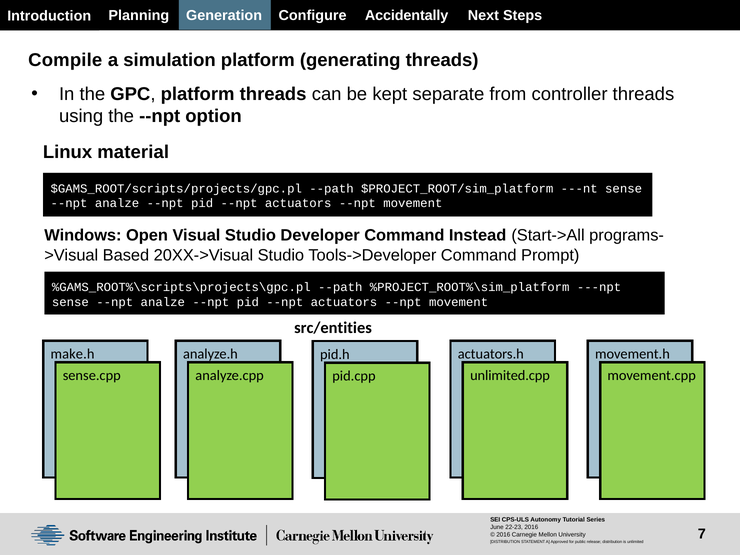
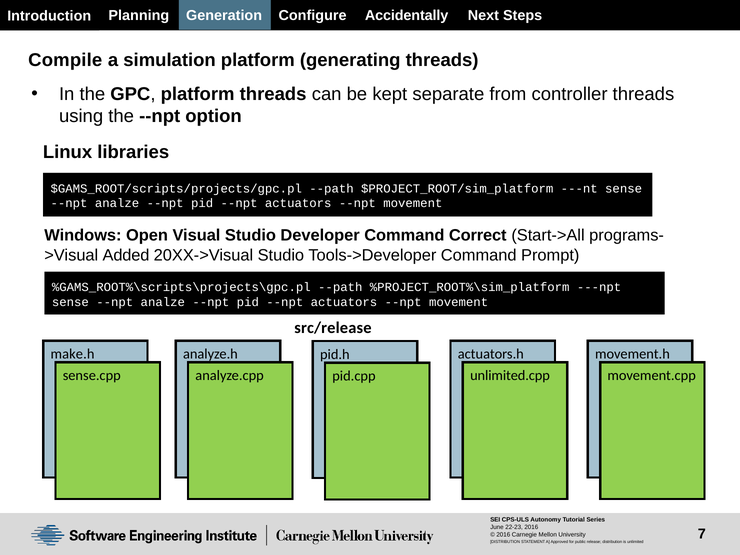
material: material -> libraries
Instead: Instead -> Correct
Based: Based -> Added
src/entities: src/entities -> src/release
